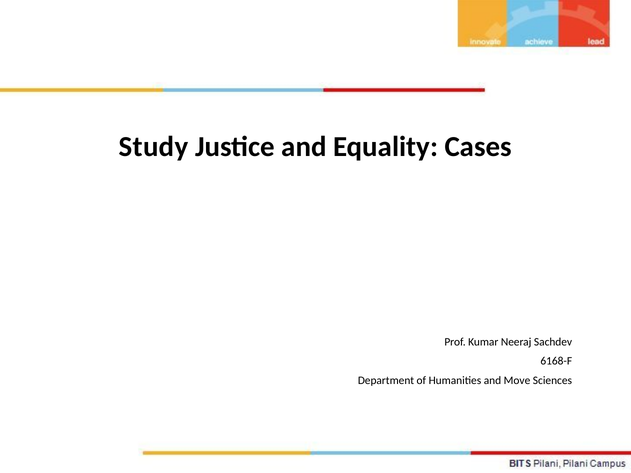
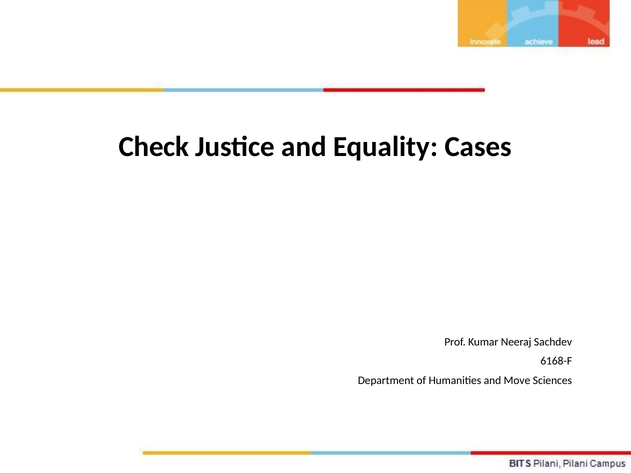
Study: Study -> Check
